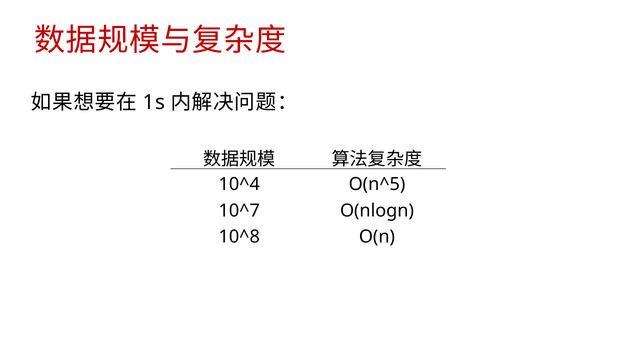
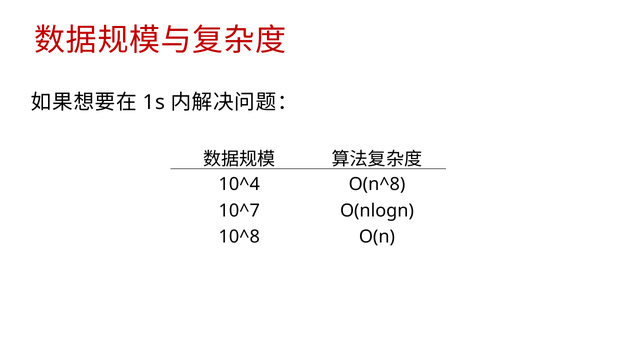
O(n^5: O(n^5 -> O(n^8
